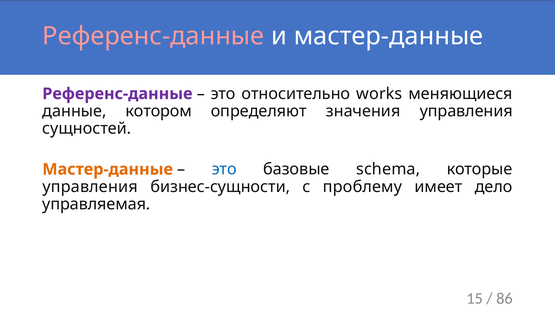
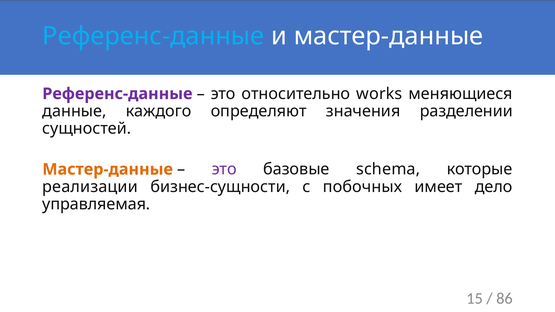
Референс-данные at (153, 36) colour: pink -> light blue
котором: котором -> каждого
значения управления: управления -> разделении
это at (224, 169) colour: blue -> purple
управления at (90, 187): управления -> реализации
проблему: проблему -> побочных
